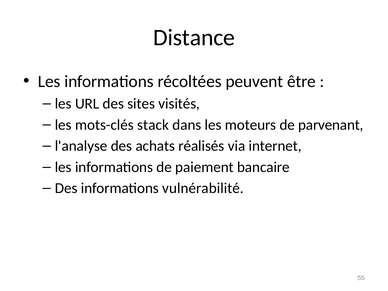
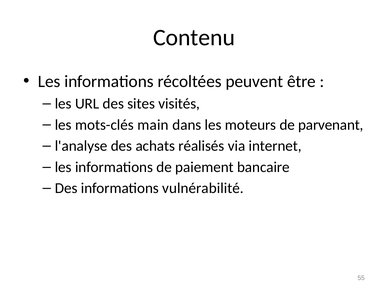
Distance: Distance -> Contenu
stack: stack -> main
